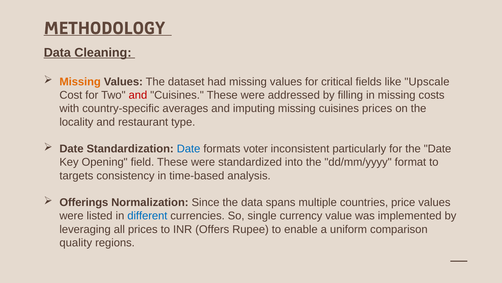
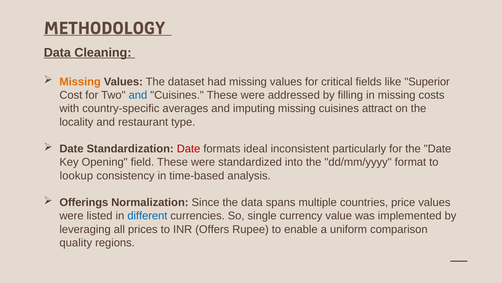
Upscale: Upscale -> Superior
and at (138, 95) colour: red -> blue
cuisines prices: prices -> attract
Date at (189, 149) colour: blue -> red
voter: voter -> ideal
targets: targets -> lookup
